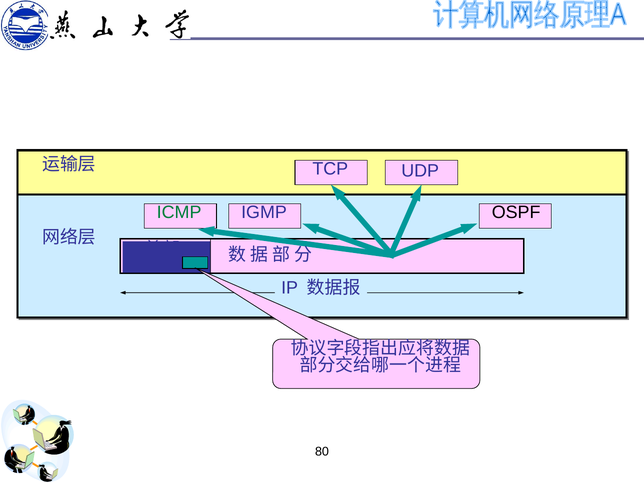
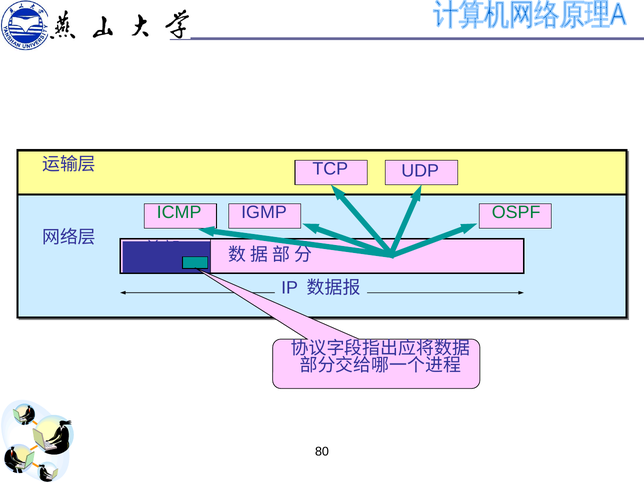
OSPF colour: black -> green
